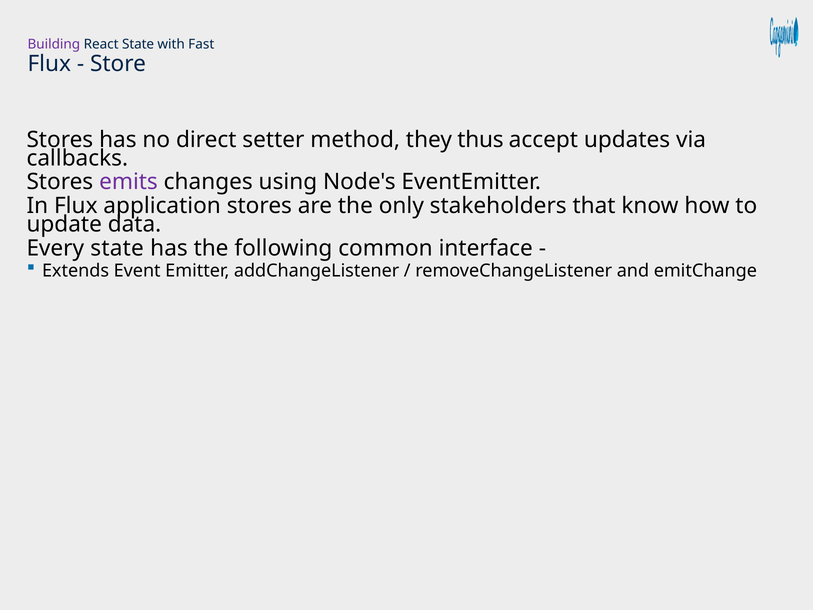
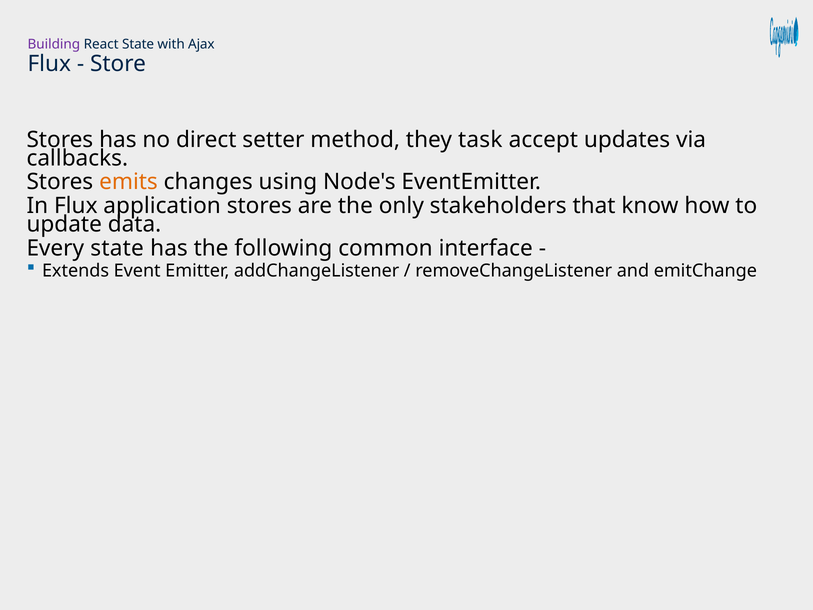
Fast: Fast -> Ajax
thus: thus -> task
emits colour: purple -> orange
